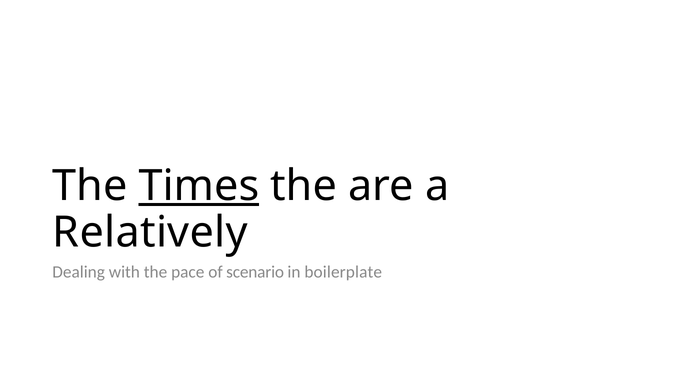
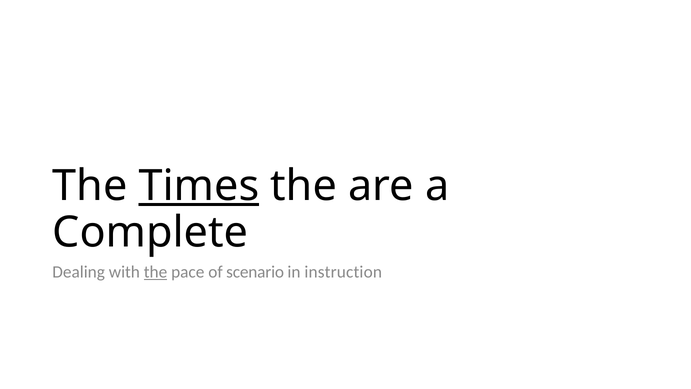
Relatively: Relatively -> Complete
the at (156, 272) underline: none -> present
boilerplate: boilerplate -> instruction
